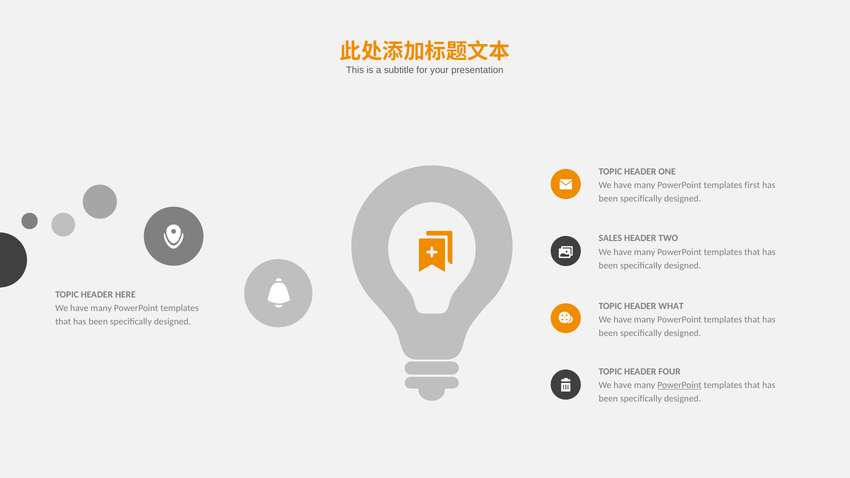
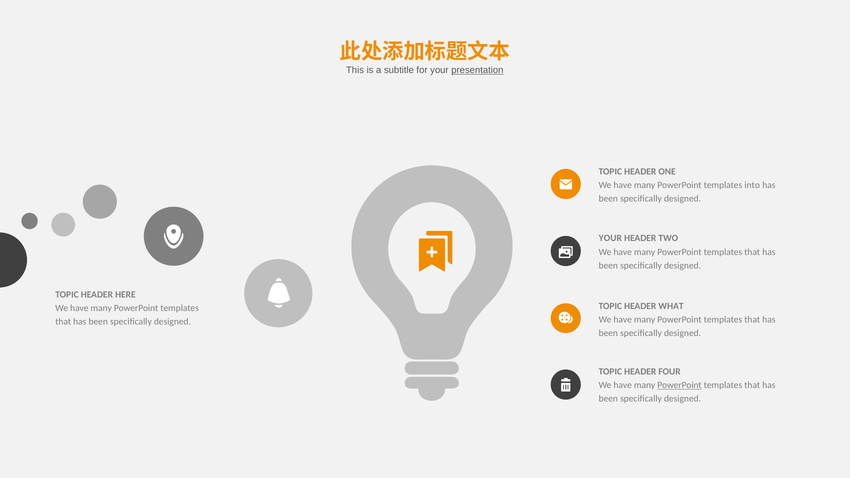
presentation underline: none -> present
first: first -> into
SALES at (610, 238): SALES -> YOUR
